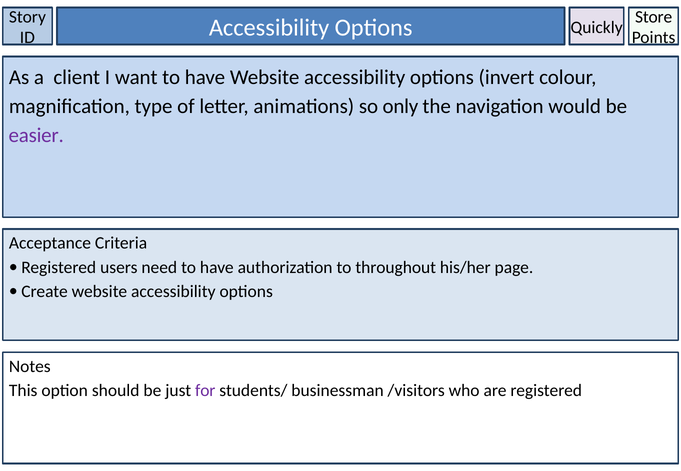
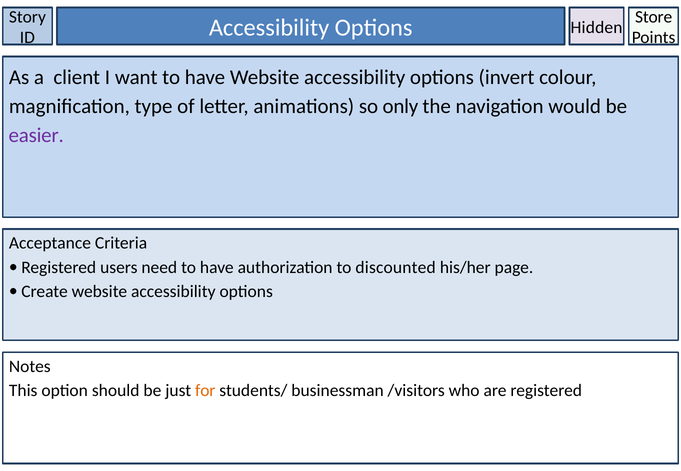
Quickly: Quickly -> Hidden
throughout: throughout -> discounted
for colour: purple -> orange
